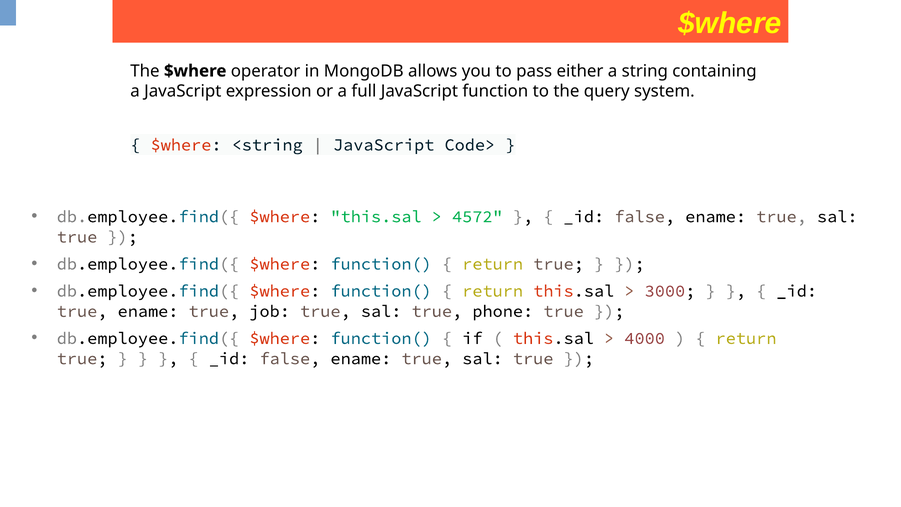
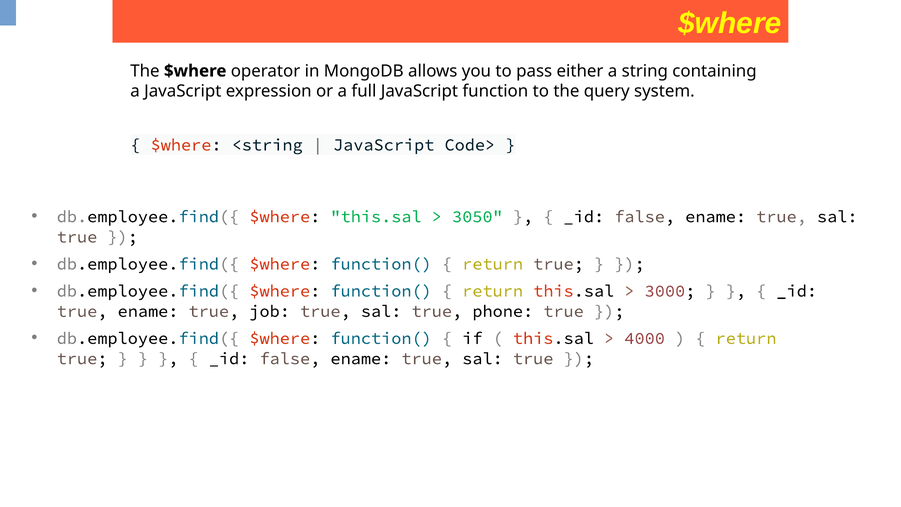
4572: 4572 -> 3050
